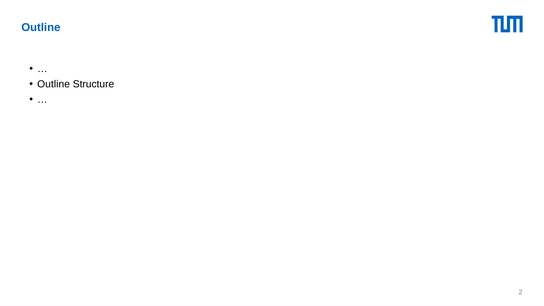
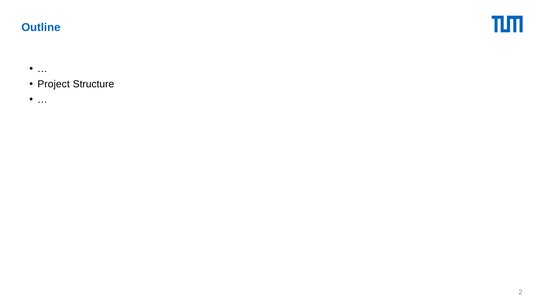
Outline at (54, 84): Outline -> Project
